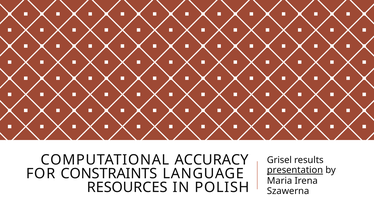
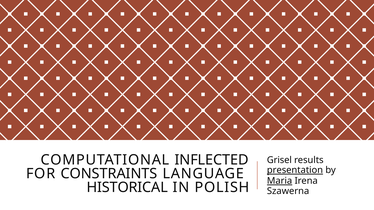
ACCURACY: ACCURACY -> INFLECTED
Maria underline: none -> present
RESOURCES: RESOURCES -> HISTORICAL
